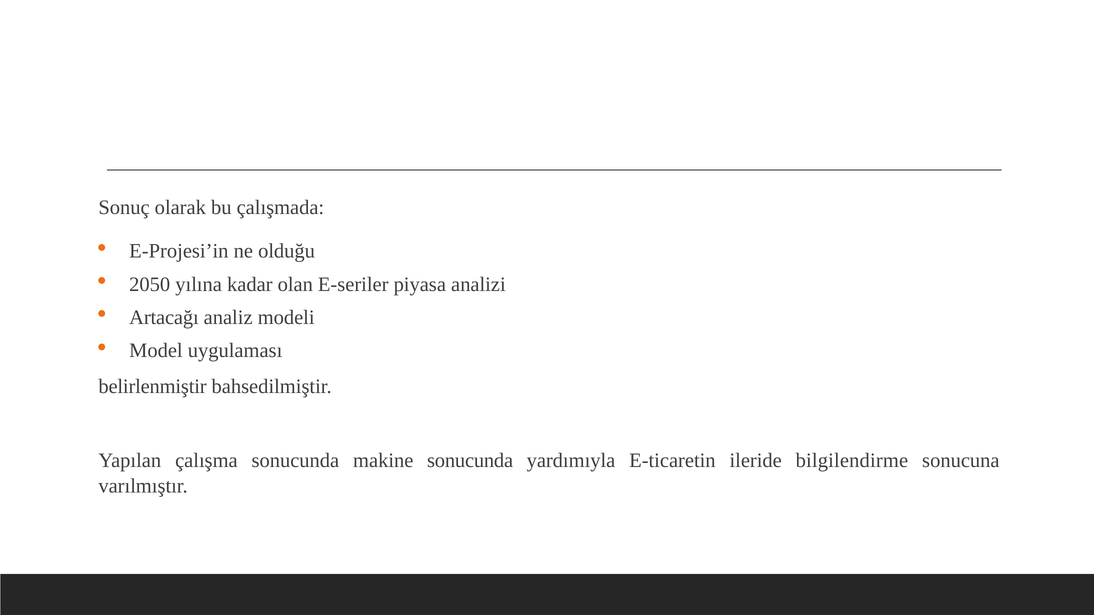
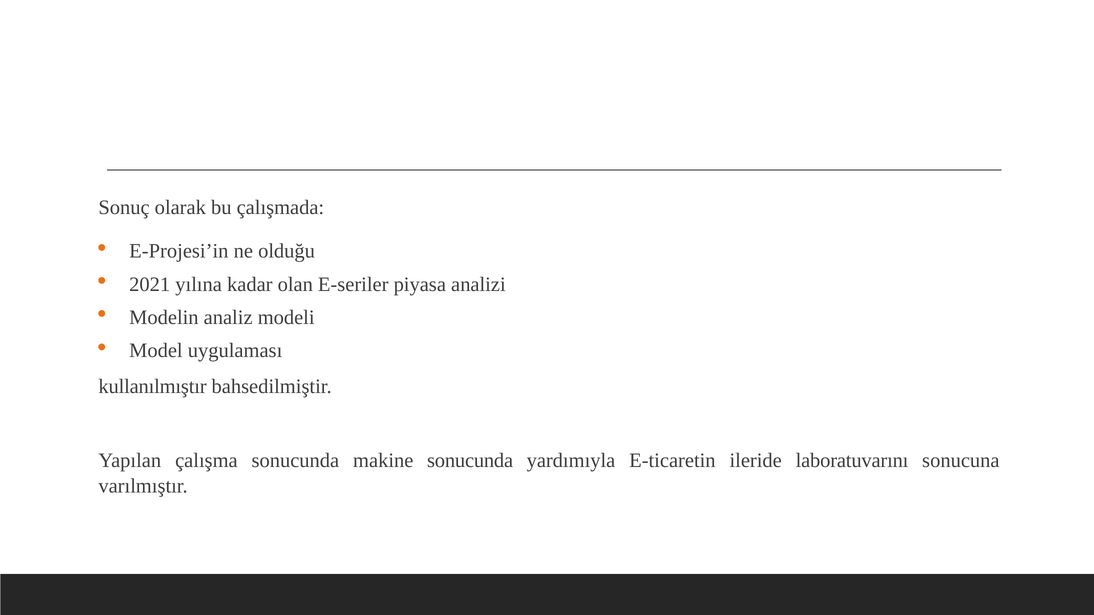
2050: 2050 -> 2021
Artacağı: Artacağı -> Modelin
belirlenmiştir: belirlenmiştir -> kullanılmıştır
bilgilendirme: bilgilendirme -> laboratuvarını
